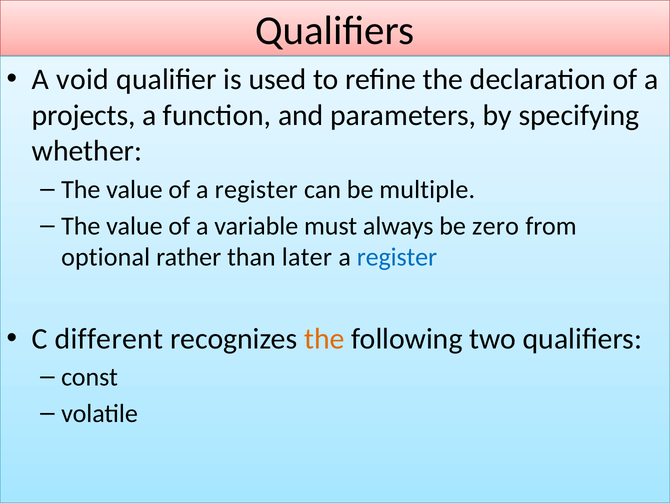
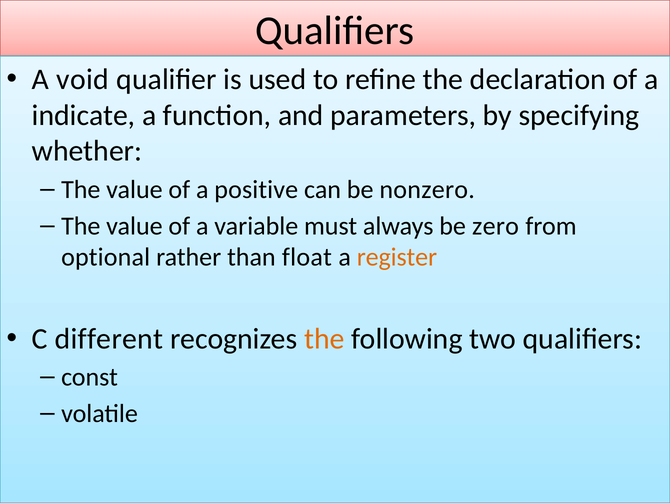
projects: projects -> indicate
of a register: register -> positive
multiple: multiple -> nonzero
later: later -> float
register at (397, 257) colour: blue -> orange
